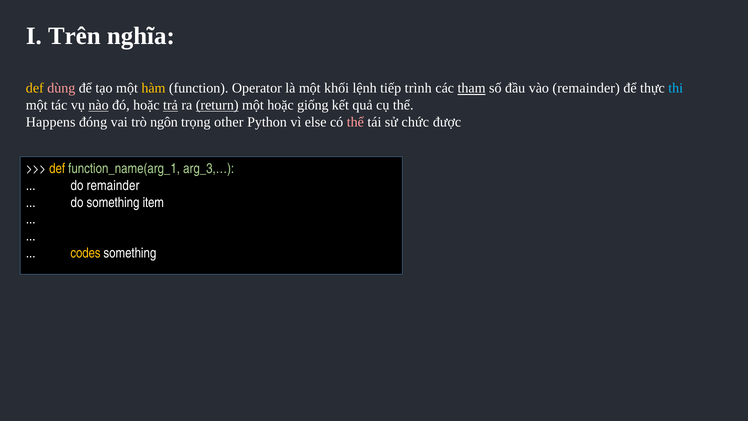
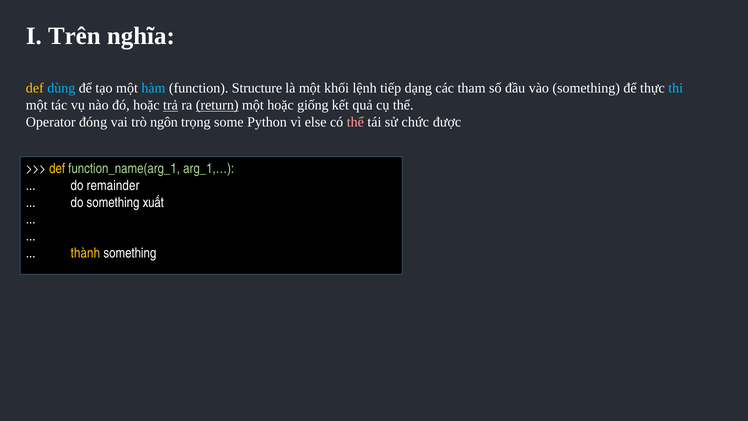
dùng colour: pink -> light blue
hàm colour: yellow -> light blue
Operator: Operator -> Structure
trình: trình -> dạng
tham underline: present -> none
vào remainder: remainder -> something
nào underline: present -> none
Happens: Happens -> Operator
other: other -> some
arg_3,…: arg_3,… -> arg_1,…
item: item -> xuất
codes: codes -> thành
